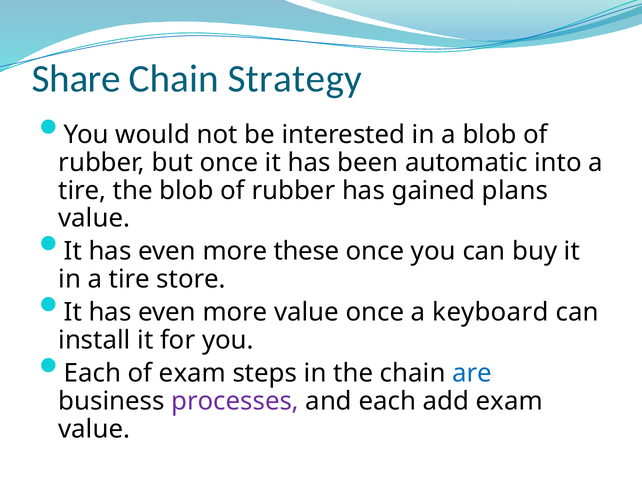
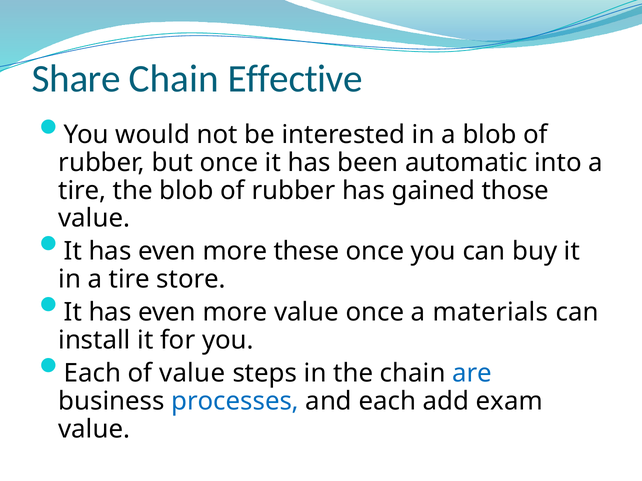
Strategy: Strategy -> Effective
plans: plans -> those
keyboard: keyboard -> materials
of exam: exam -> value
processes colour: purple -> blue
